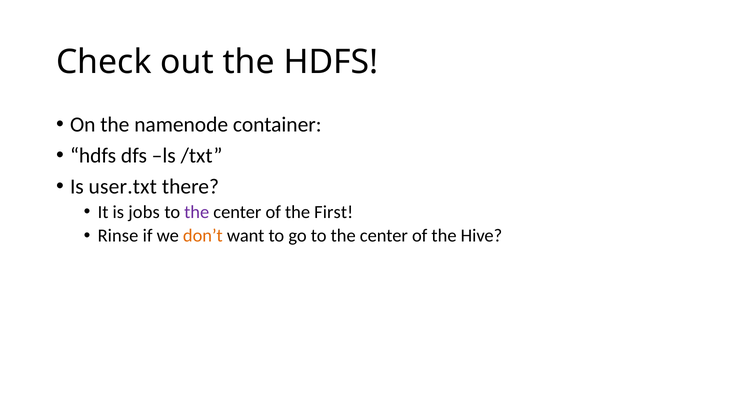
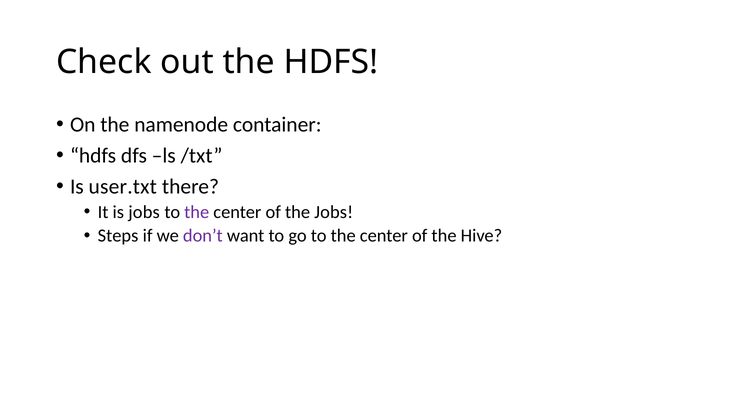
the First: First -> Jobs
Rinse: Rinse -> Steps
don’t colour: orange -> purple
